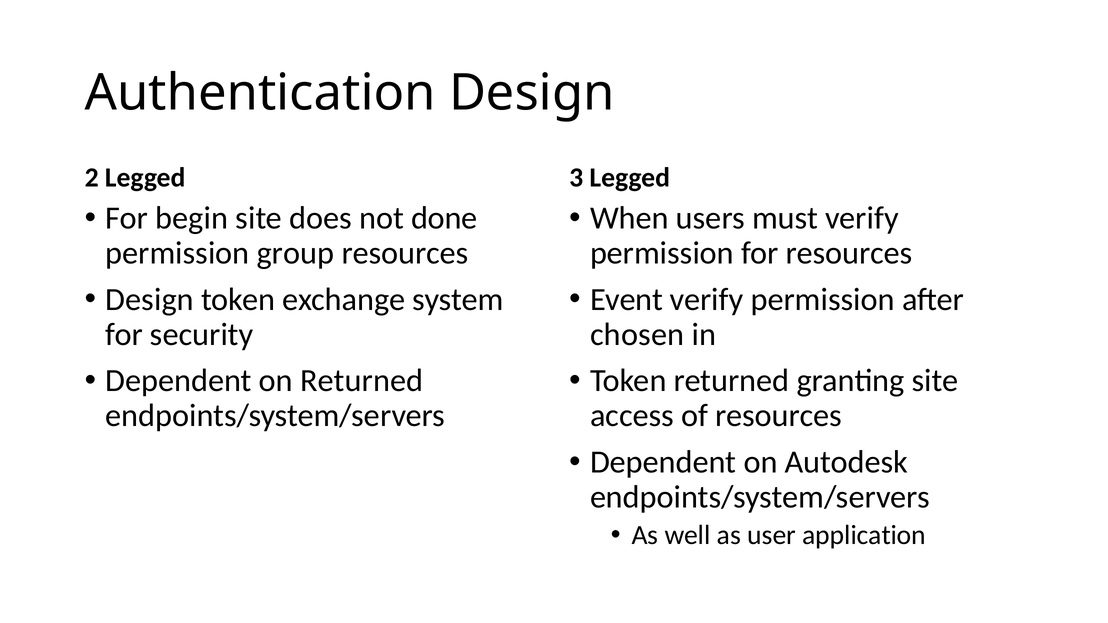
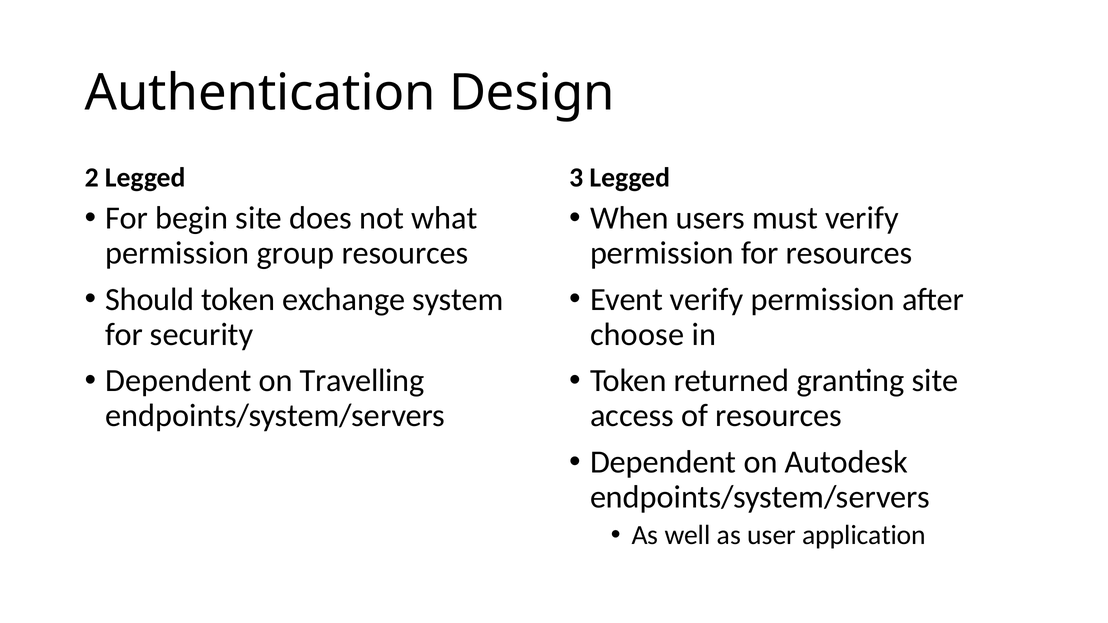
done: done -> what
Design at (150, 300): Design -> Should
chosen: chosen -> choose
on Returned: Returned -> Travelling
